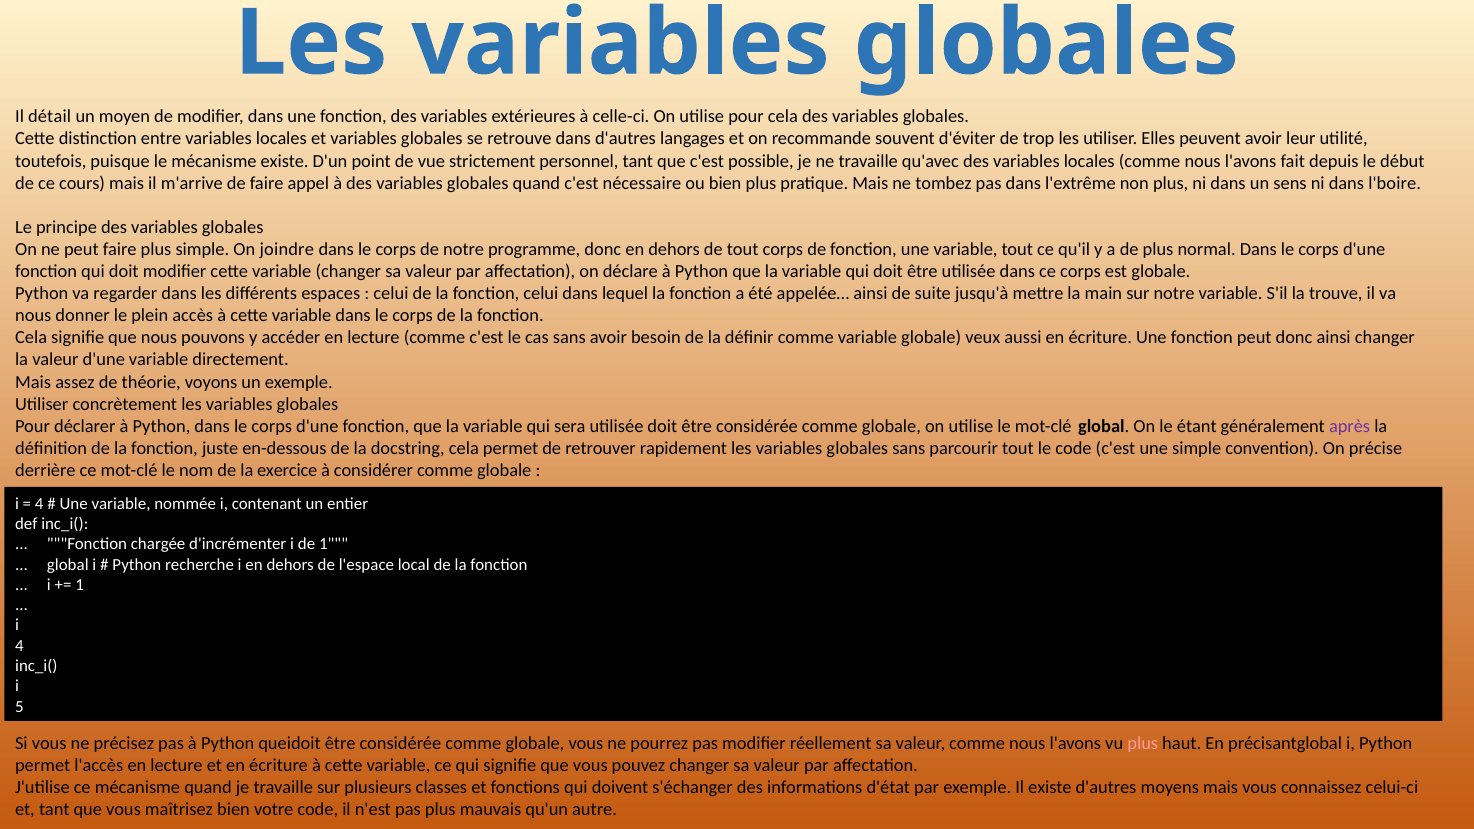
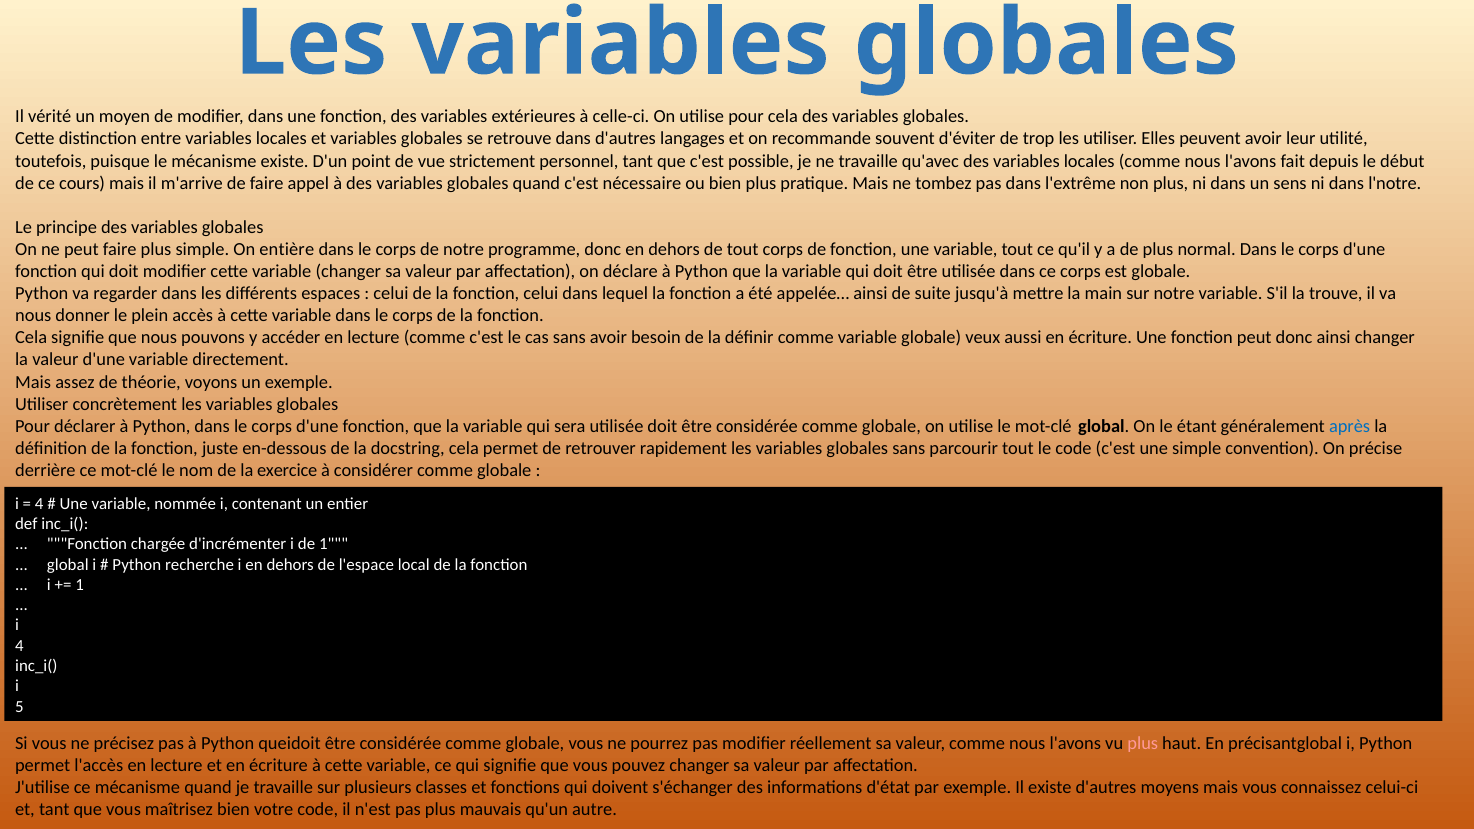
détail: détail -> vérité
l'boire: l'boire -> l'notre
joindre: joindre -> entière
après colour: purple -> blue
